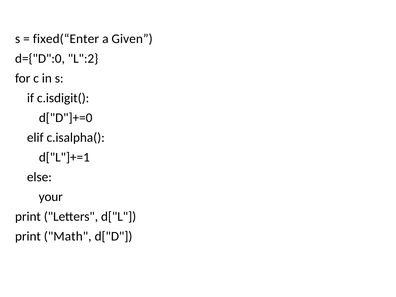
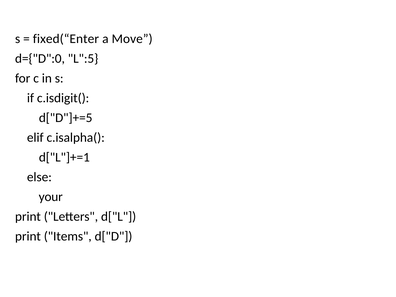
Given: Given -> Move
L":2: L":2 -> L":5
d["D"]+=0: d["D"]+=0 -> d["D"]+=5
Math: Math -> Items
